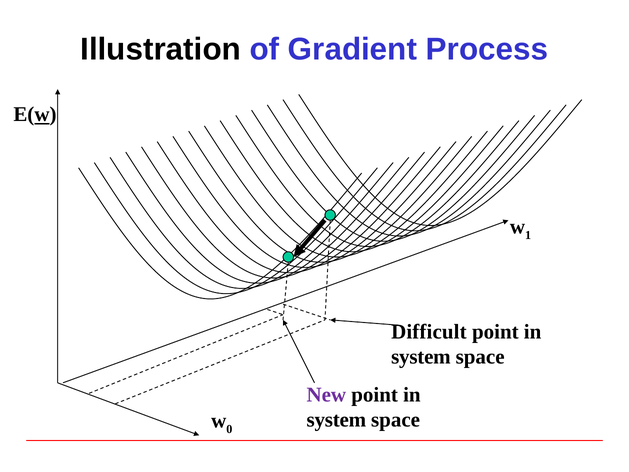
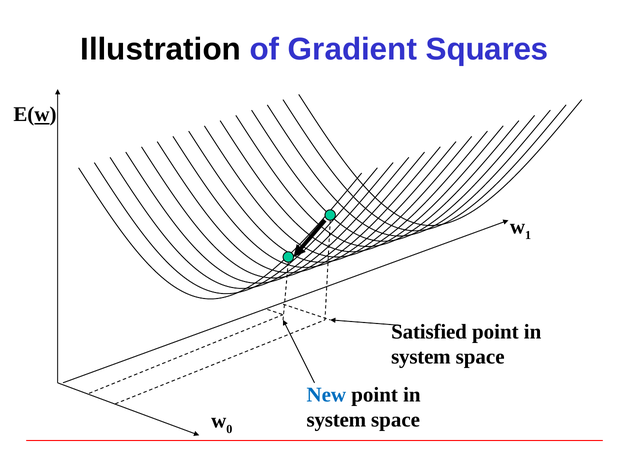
Process: Process -> Squares
Difficult: Difficult -> Satisfied
New colour: purple -> blue
